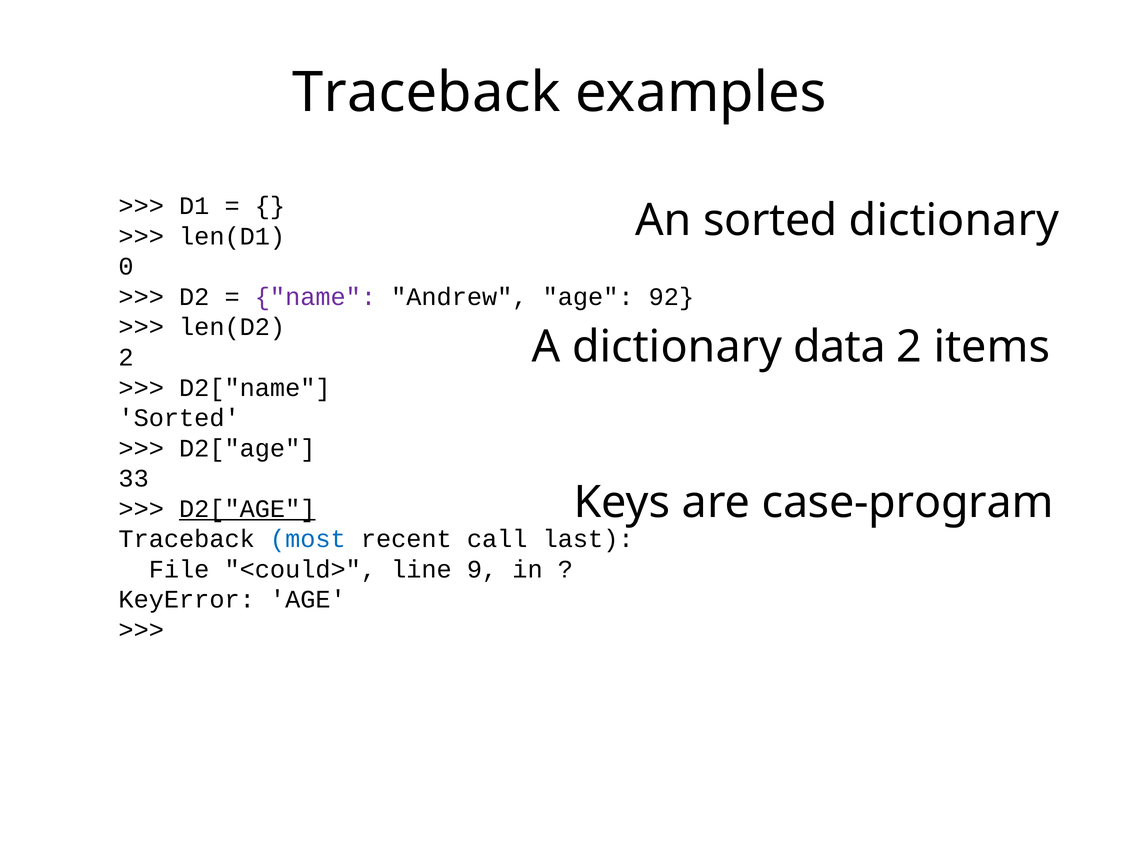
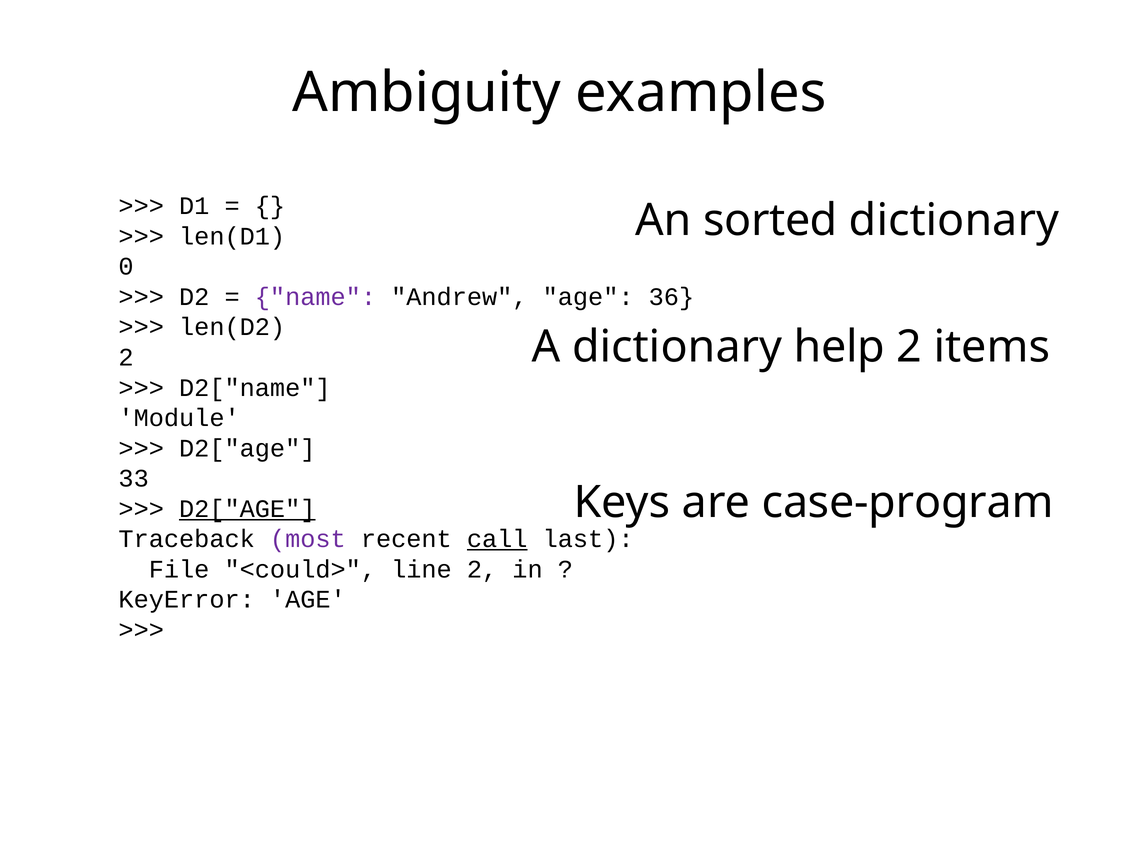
Traceback at (427, 93): Traceback -> Ambiguity
92: 92 -> 36
data: data -> help
Sorted at (179, 418): Sorted -> Module
most colour: blue -> purple
call underline: none -> present
line 9: 9 -> 2
